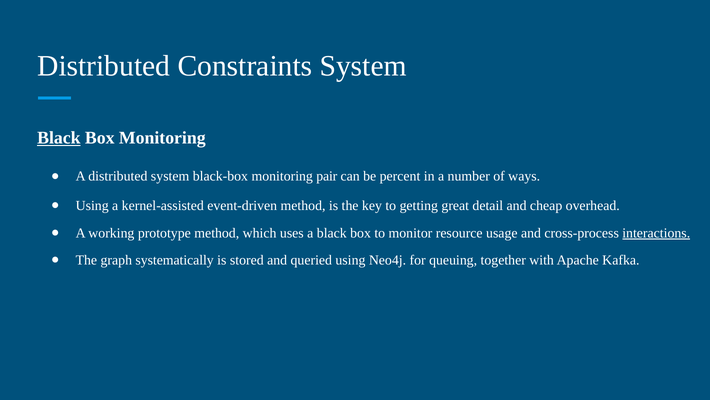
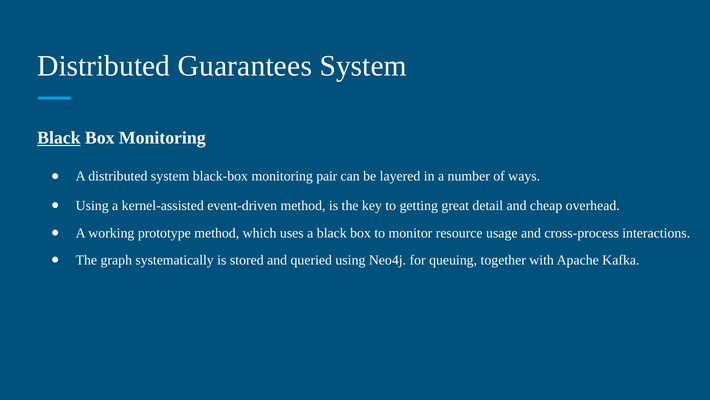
Constraints: Constraints -> Guarantees
percent: percent -> layered
interactions underline: present -> none
